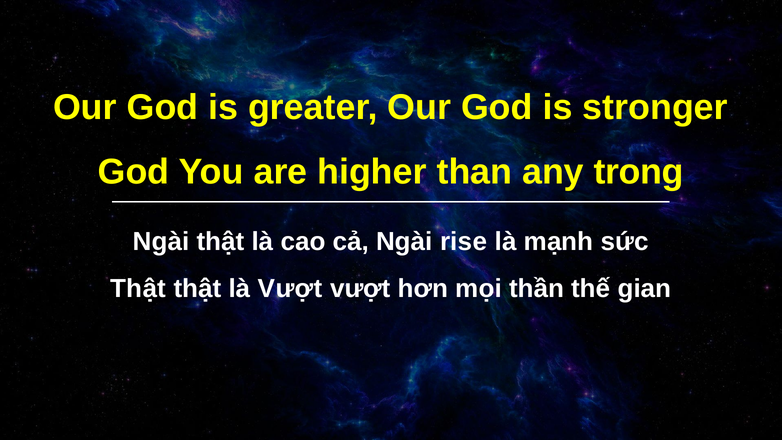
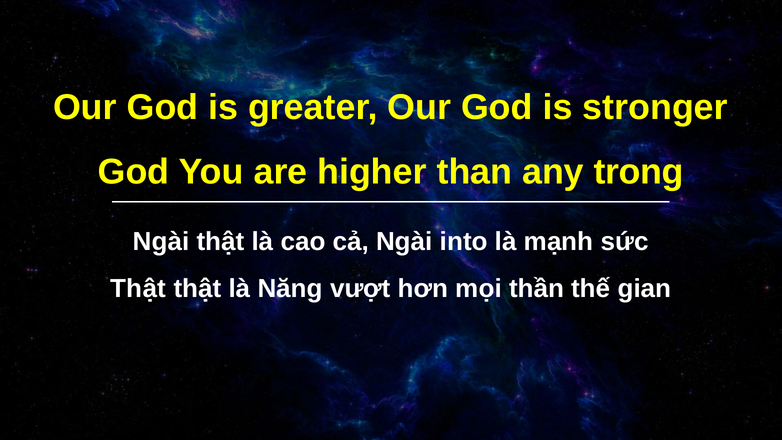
rise: rise -> into
là Vượt: Vượt -> Năng
